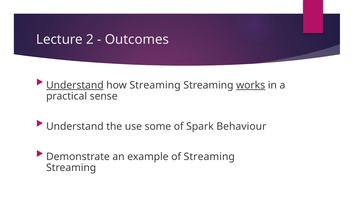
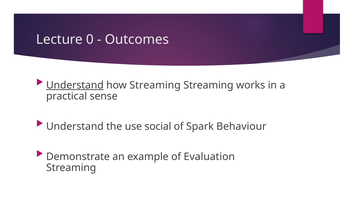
2: 2 -> 0
works underline: present -> none
some: some -> social
of Streaming: Streaming -> Evaluation
